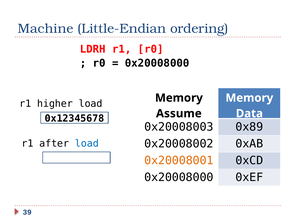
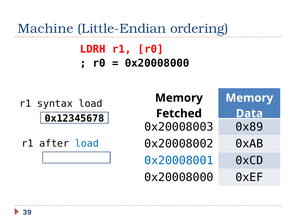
higher: higher -> syntax
Assume: Assume -> Fetched
0x20008001 colour: orange -> blue
